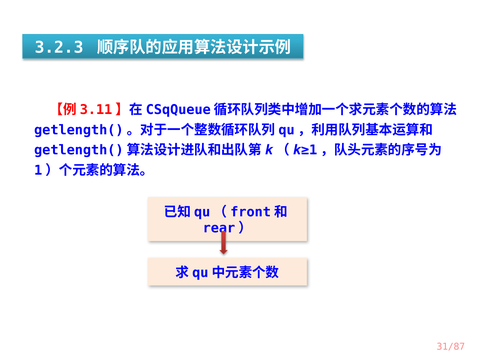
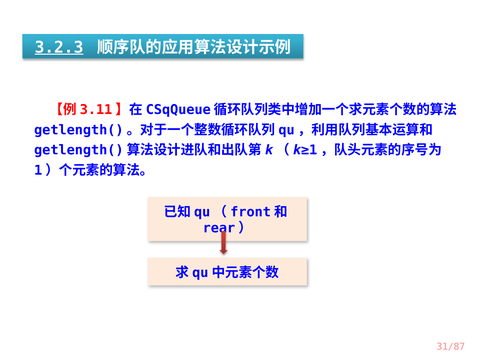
3.2.3 underline: none -> present
